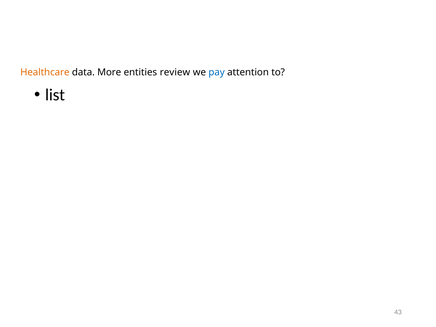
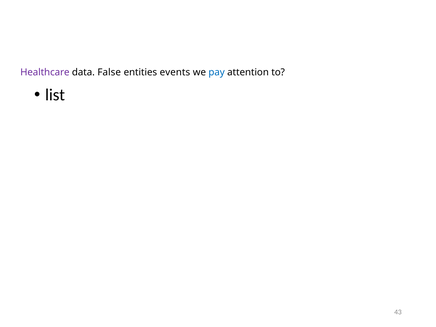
Healthcare colour: orange -> purple
More: More -> False
review: review -> events
